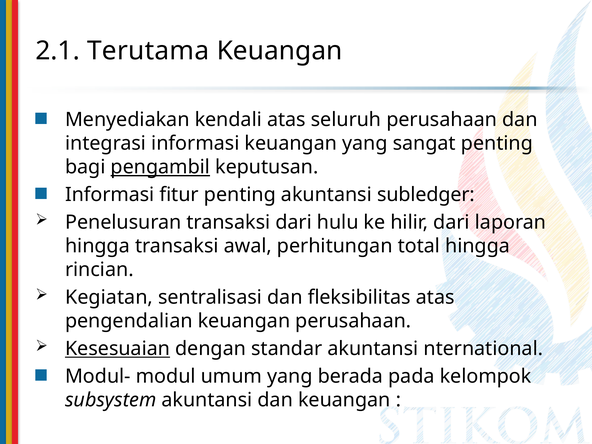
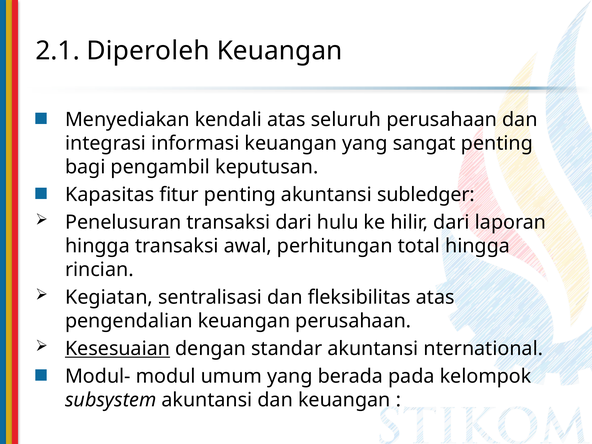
Terutama: Terutama -> Diperoleh
pengambil underline: present -> none
Informasi at (110, 195): Informasi -> Kapasitas
